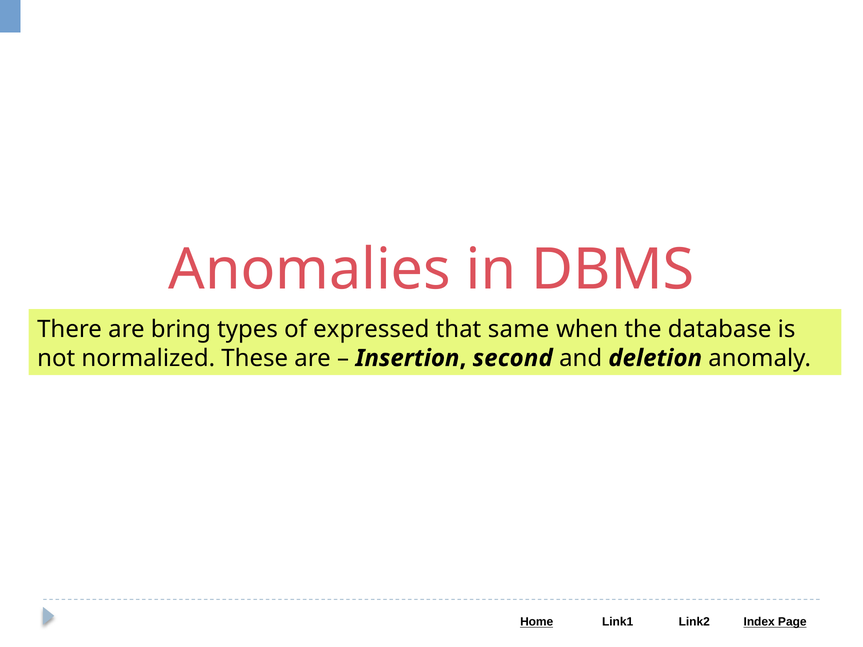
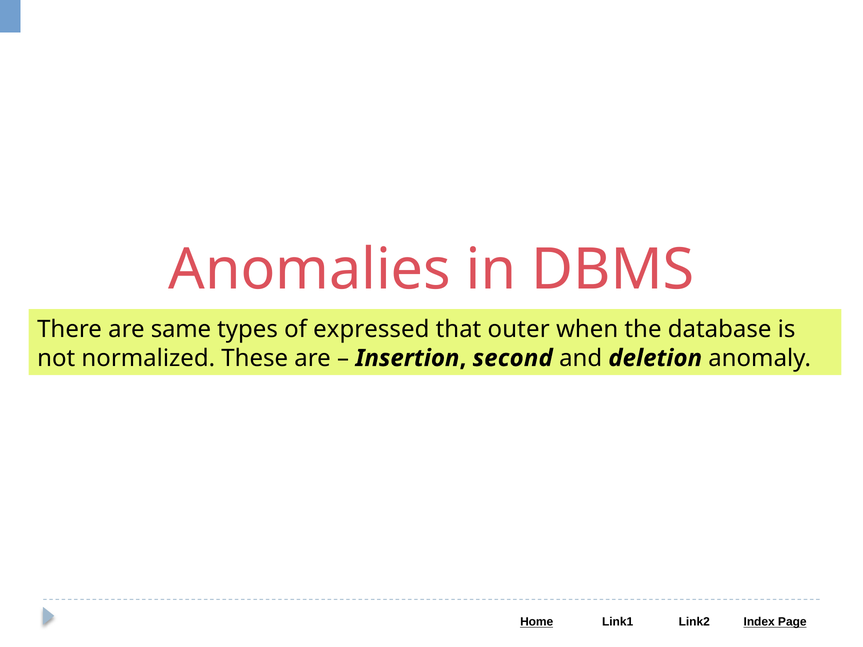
bring: bring -> same
same: same -> outer
